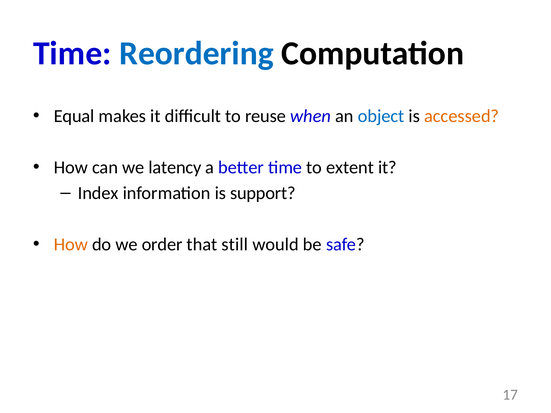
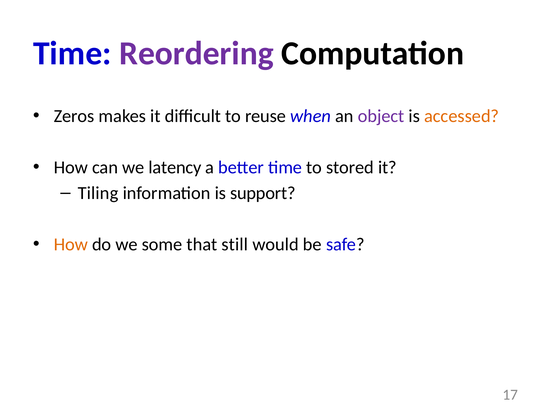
Reordering colour: blue -> purple
Equal: Equal -> Zeros
object colour: blue -> purple
extent: extent -> stored
Index: Index -> Tiling
order: order -> some
